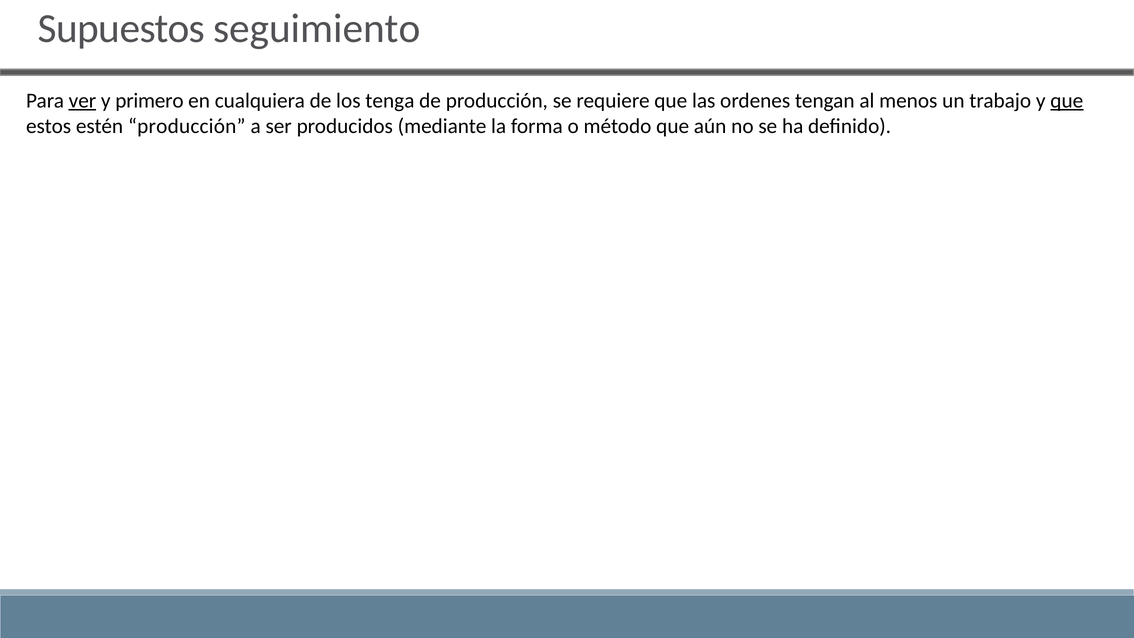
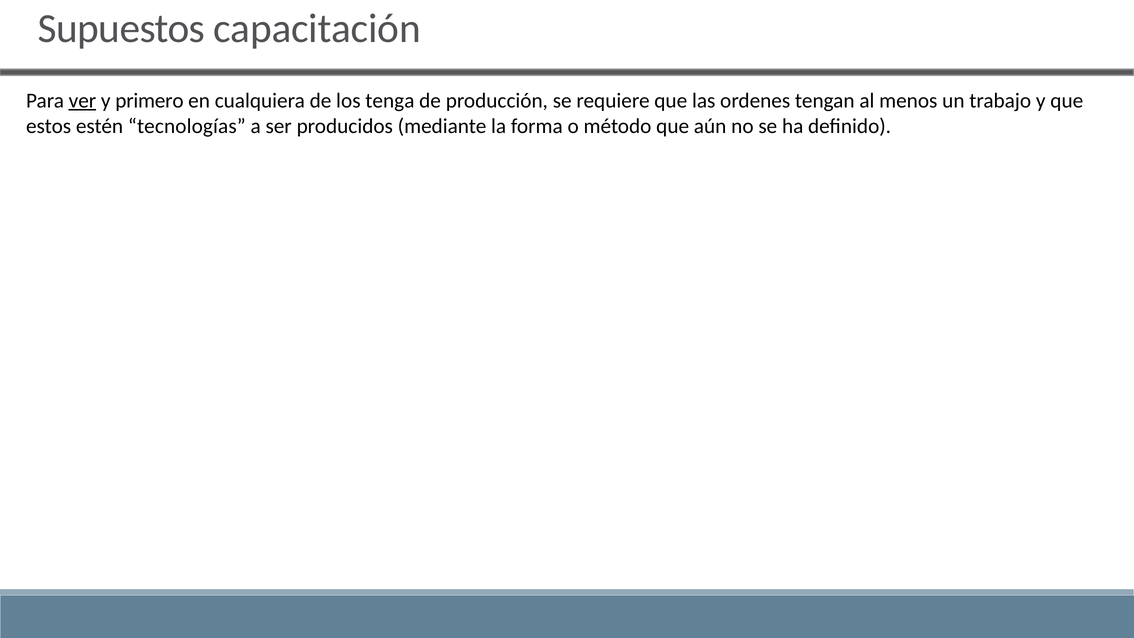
seguimiento: seguimiento -> capacitación
que at (1067, 101) underline: present -> none
estén producción: producción -> tecnologías
